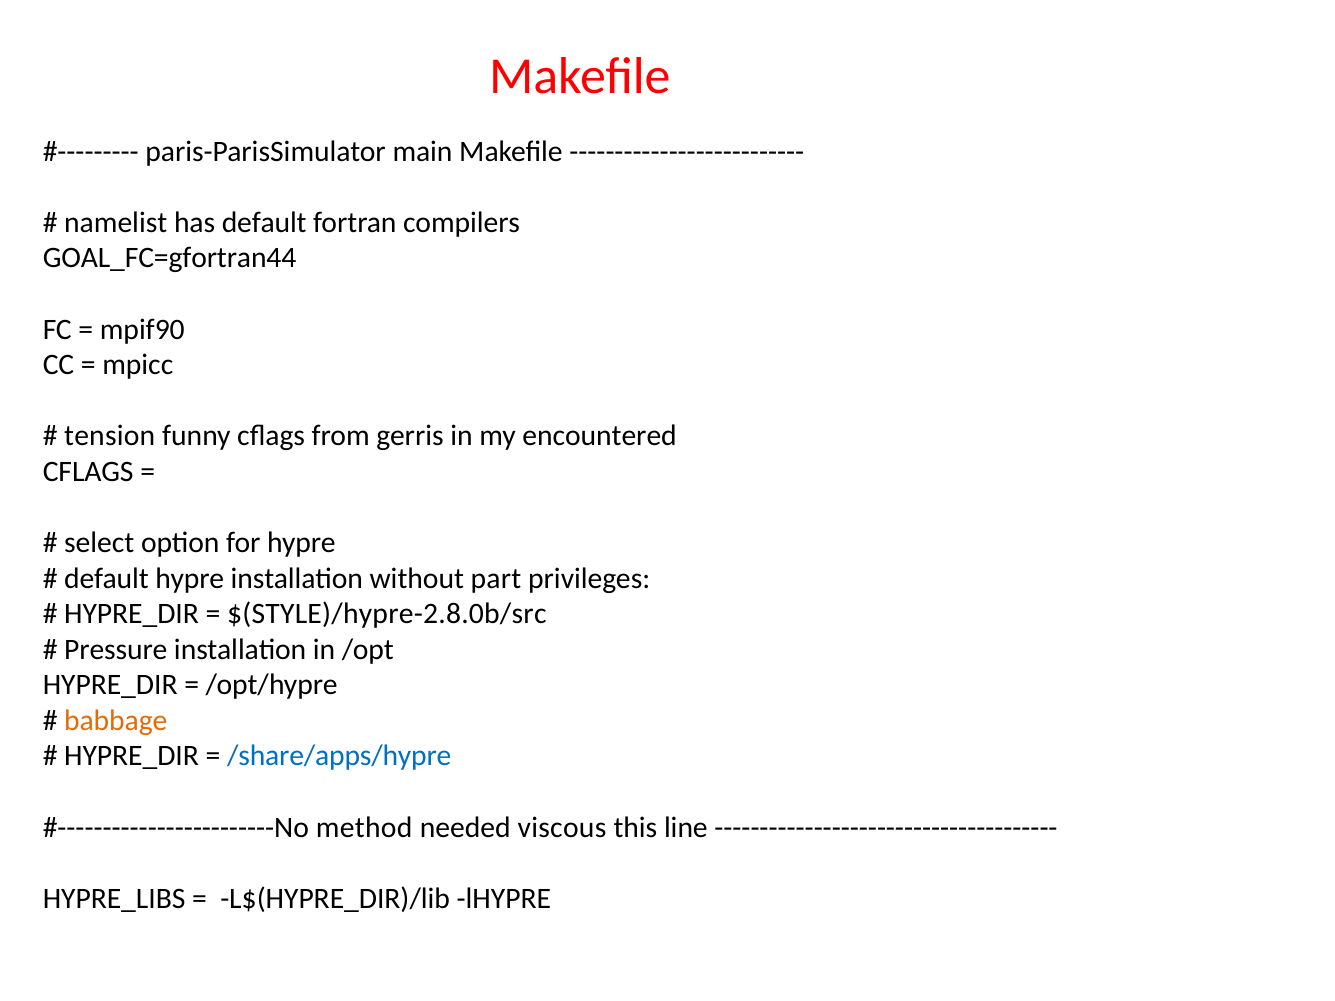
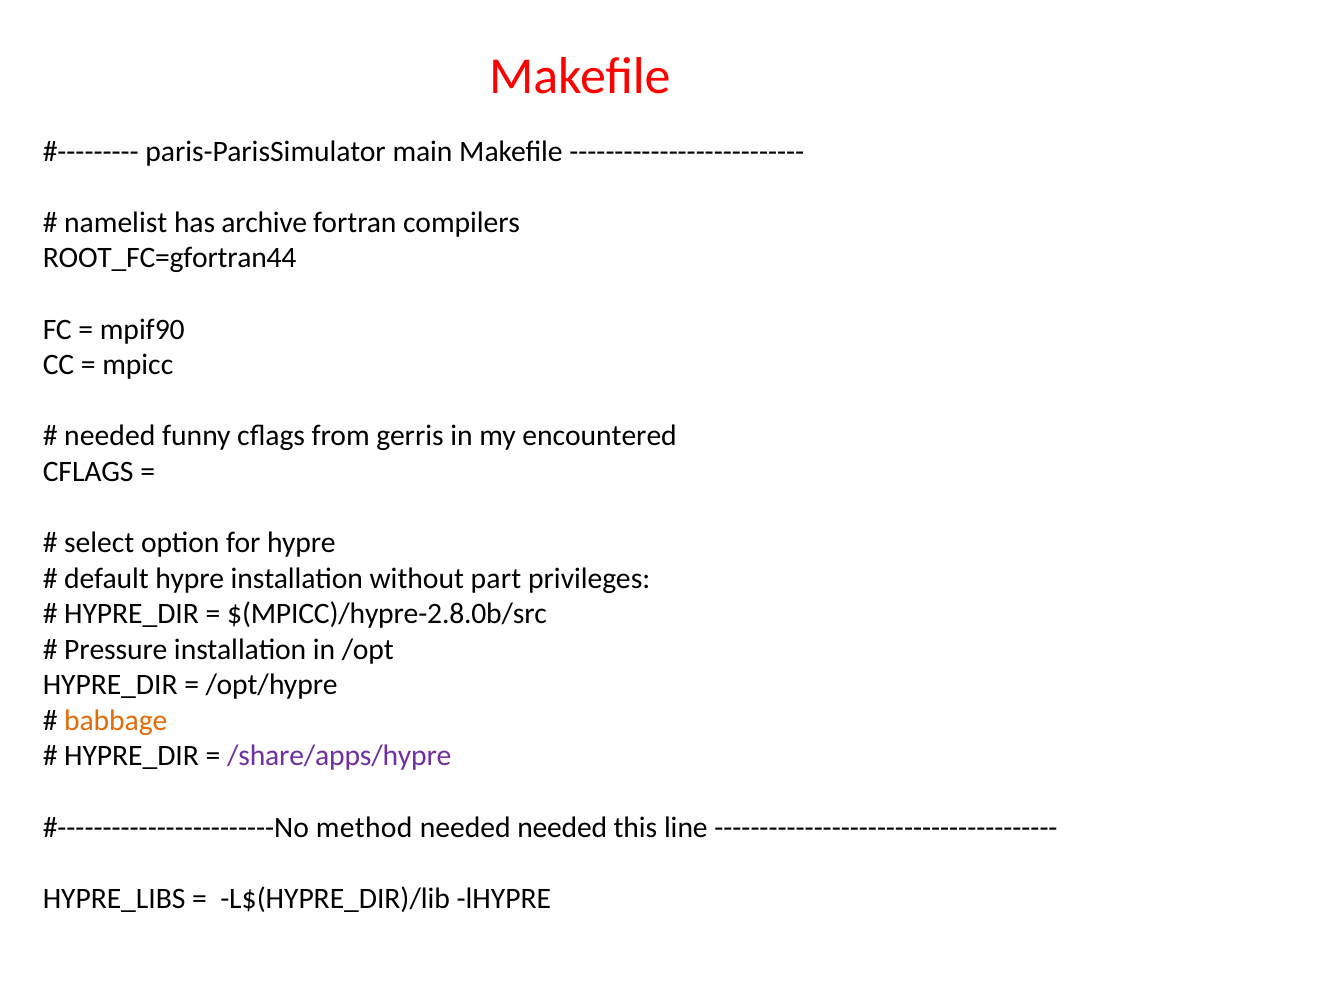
has default: default -> archive
GOAL_FC=gfortran44: GOAL_FC=gfortran44 -> ROOT_FC=gfortran44
tension at (110, 436): tension -> needed
$(STYLE)/hypre-2.8.0b/src: $(STYLE)/hypre-2.8.0b/src -> $(MPICC)/hypre-2.8.0b/src
/share/apps/hypre colour: blue -> purple
needed viscous: viscous -> needed
